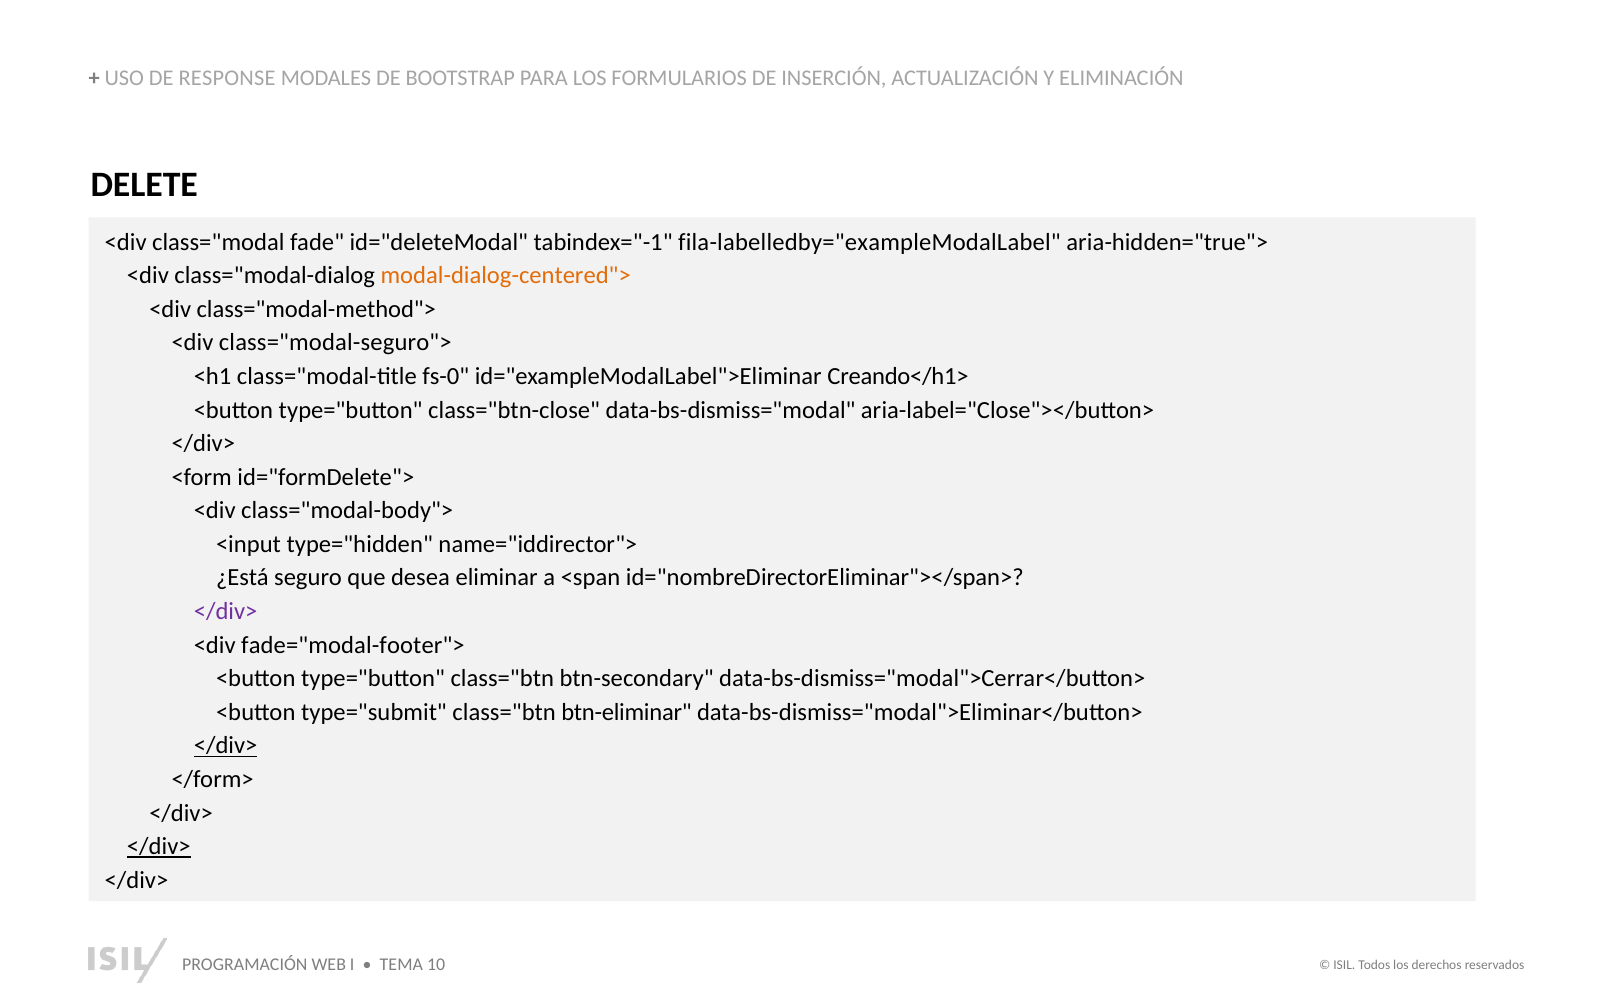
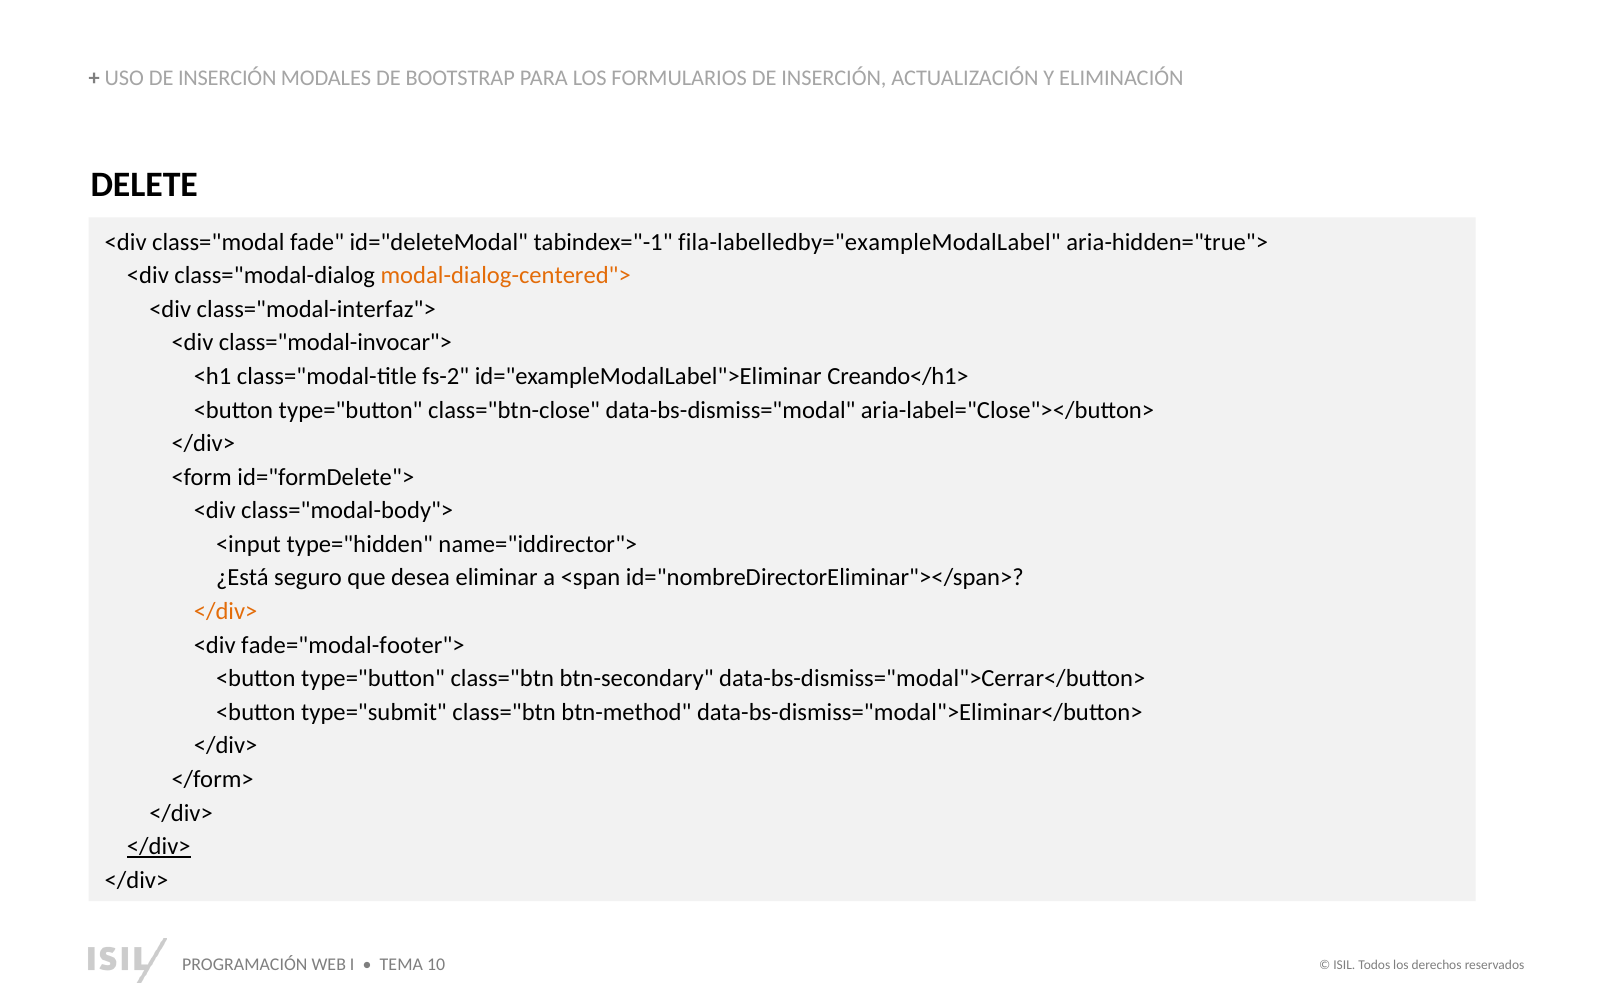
USO DE RESPONSE: RESPONSE -> INSERCIÓN
class="modal-method">: class="modal-method"> -> class="modal-interfaz">
class="modal-seguro">: class="modal-seguro"> -> class="modal-invocar">
fs-0: fs-0 -> fs-2
</div> at (226, 612) colour: purple -> orange
btn-eliminar: btn-eliminar -> btn-method
</div> at (226, 746) underline: present -> none
